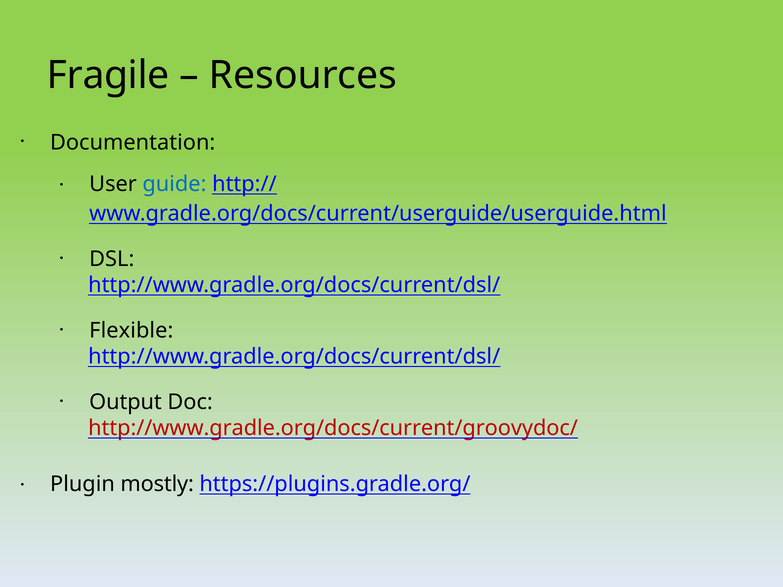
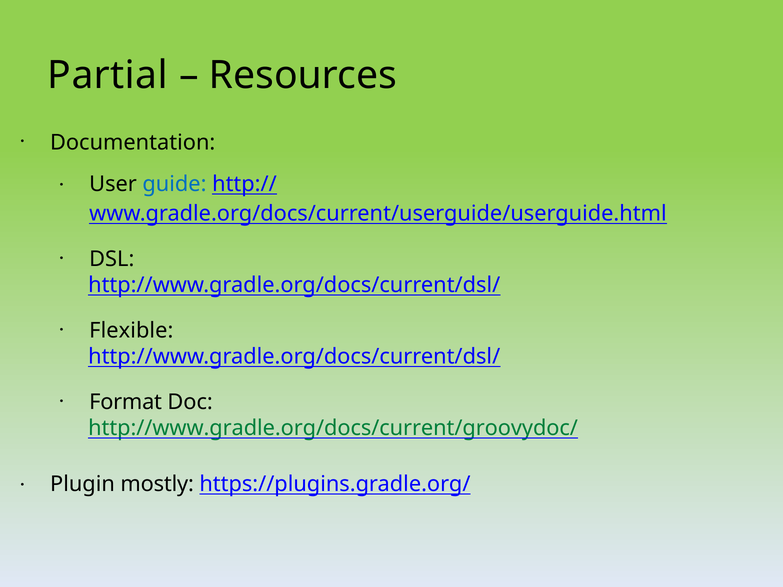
Fragile: Fragile -> Partial
Output: Output -> Format
http://www.gradle.org/docs/current/groovydoc/ colour: red -> green
